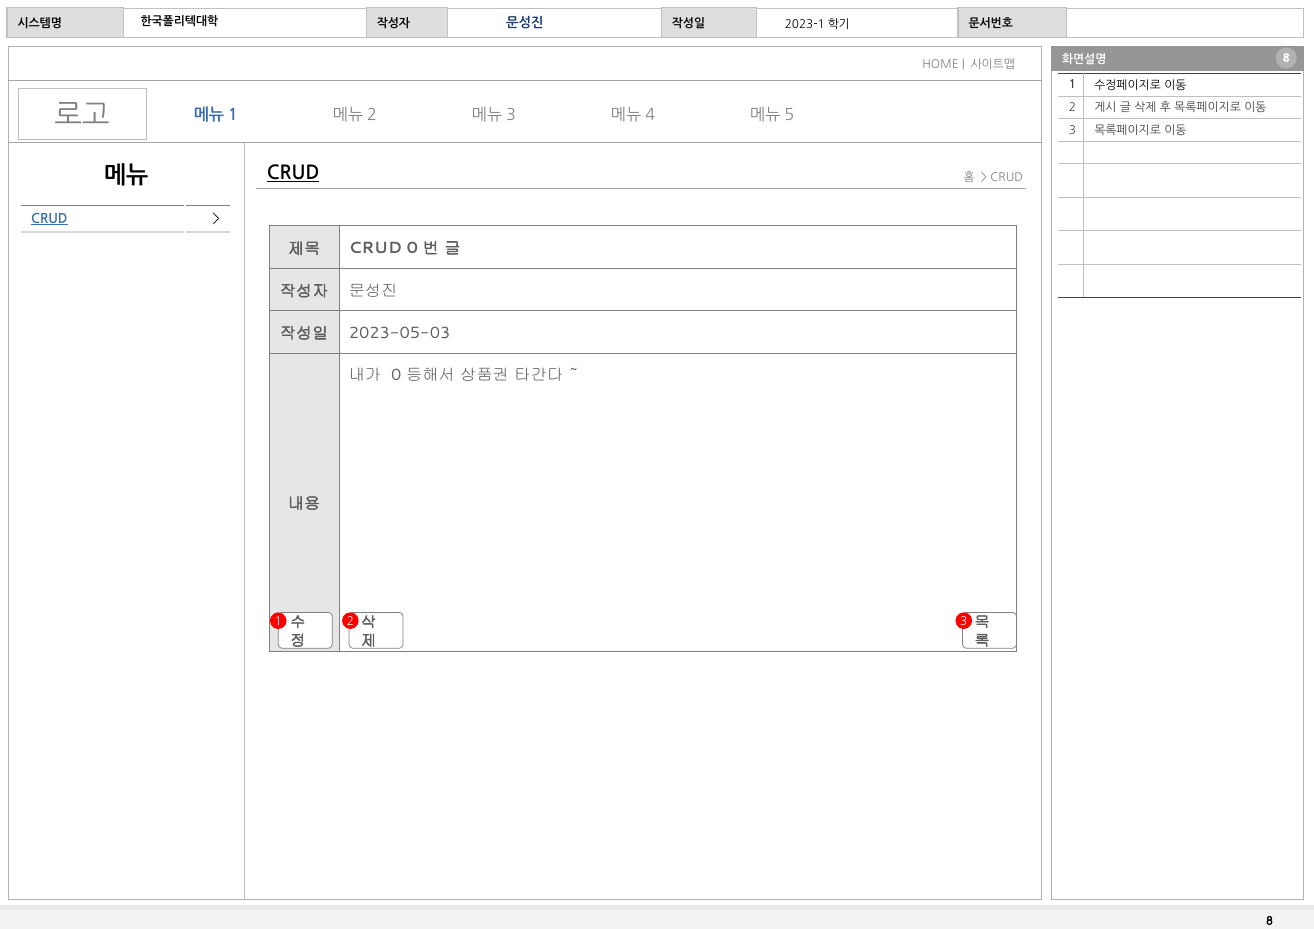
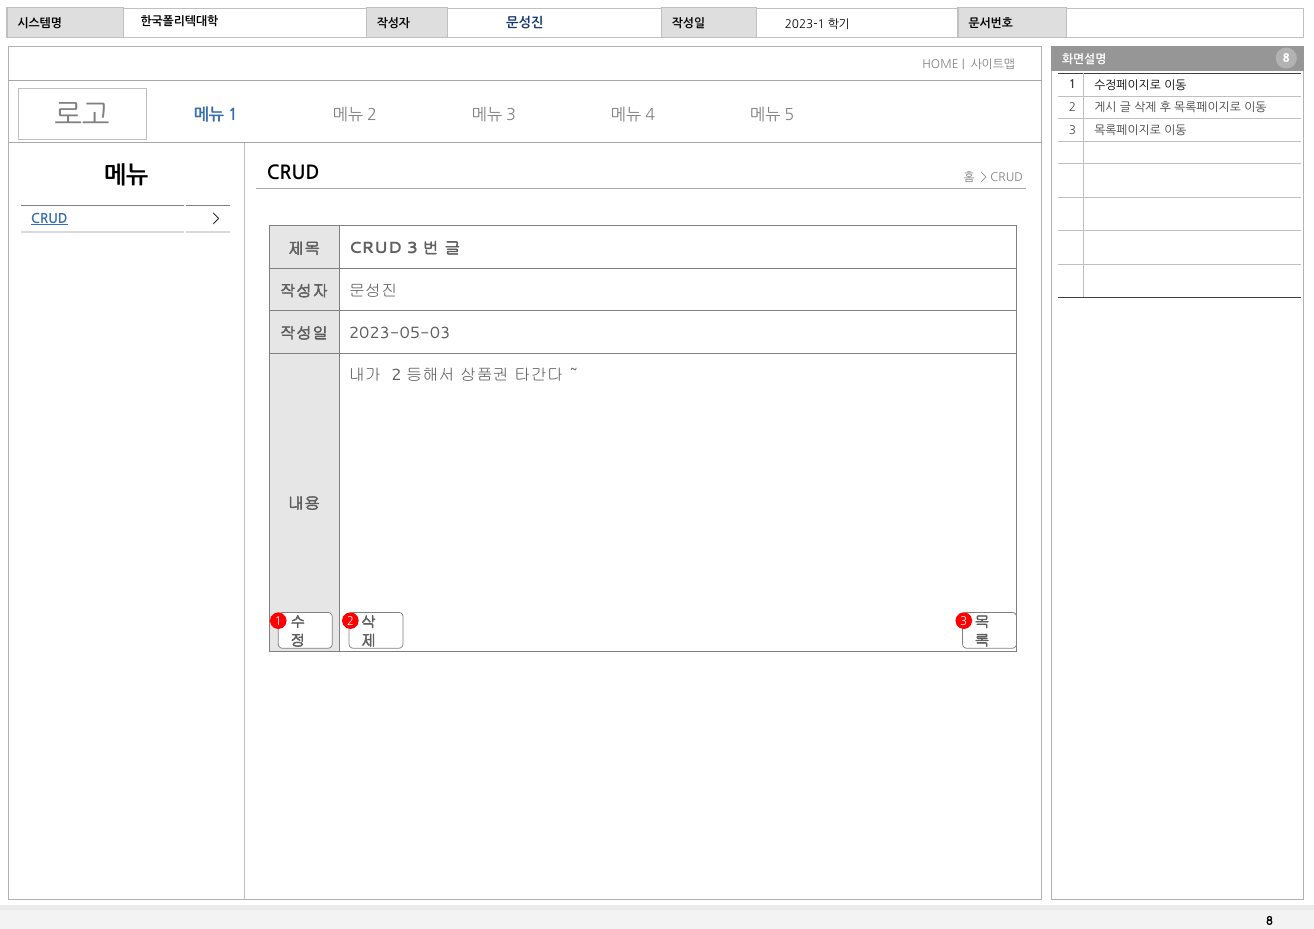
CRUD at (293, 173) underline: present -> none
CRUD 0: 0 -> 3
0 at (396, 376): 0 -> 2
